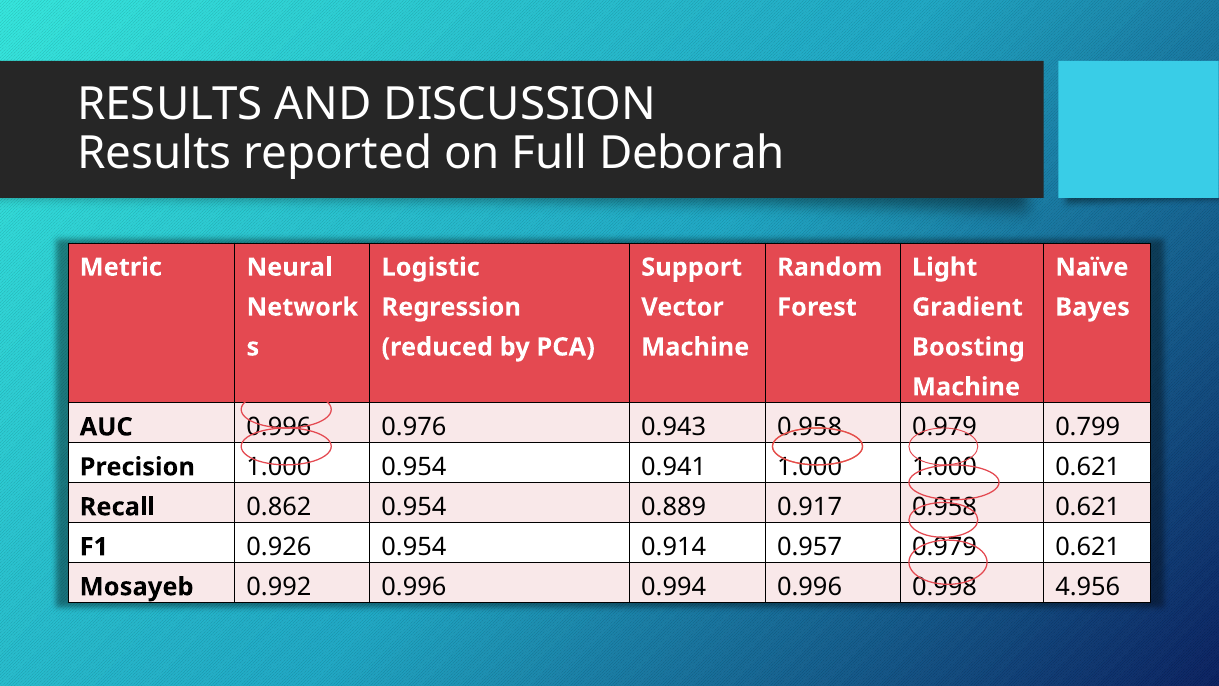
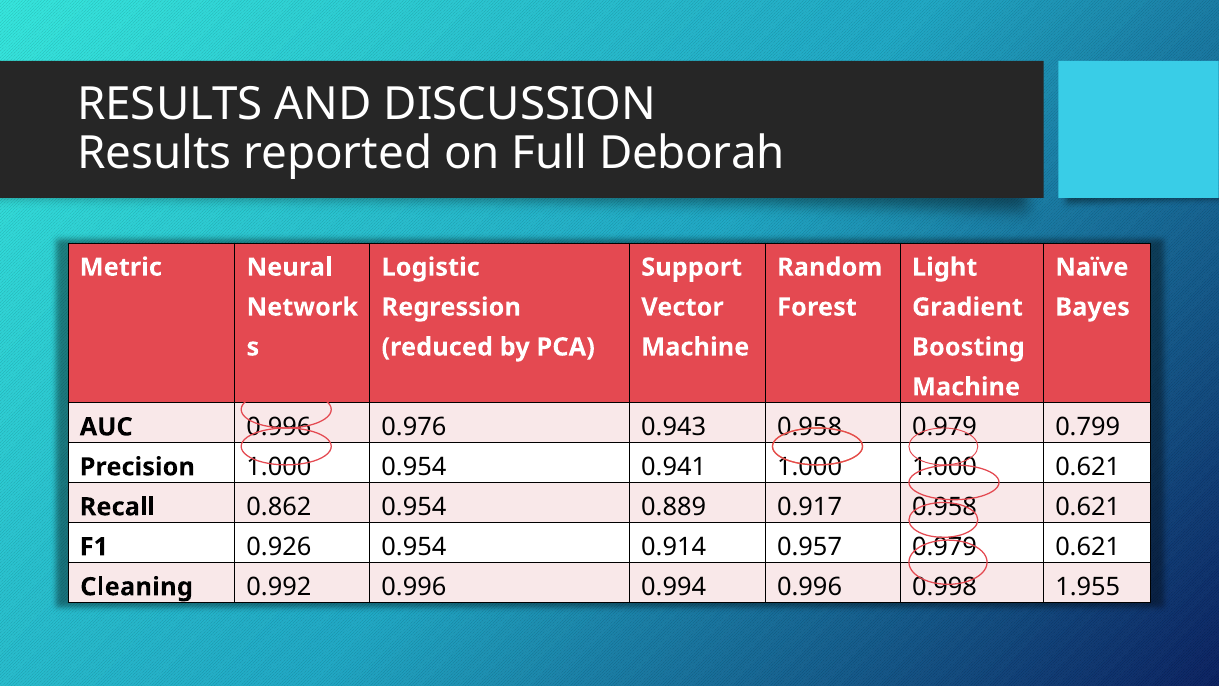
Mosayeb: Mosayeb -> Cleaning
4.956: 4.956 -> 1.955
